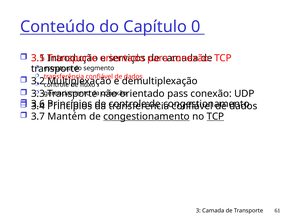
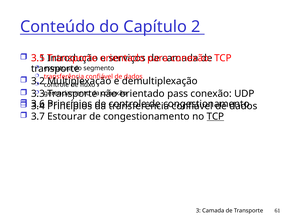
0: 0 -> 2
Mantém: Mantém -> Estourar
congestionamento at (147, 116) underline: present -> none
